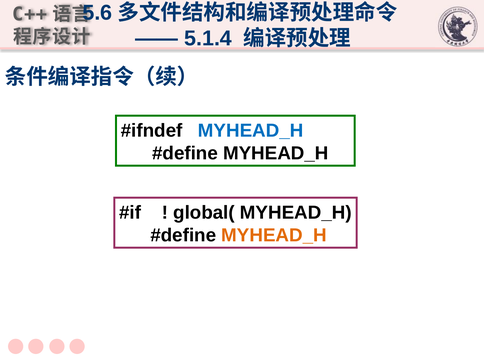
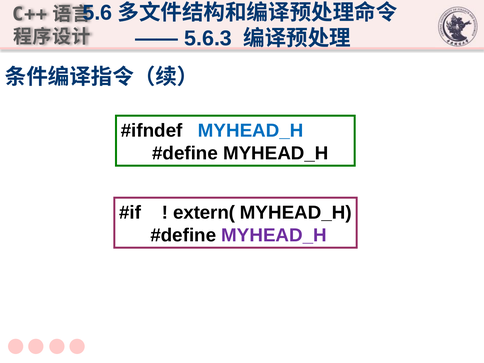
5.1.4: 5.1.4 -> 5.6.3
global(: global( -> extern(
MYHEAD_H at (274, 235) colour: orange -> purple
